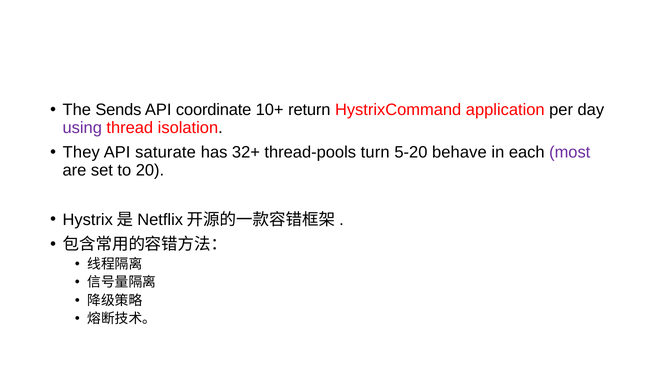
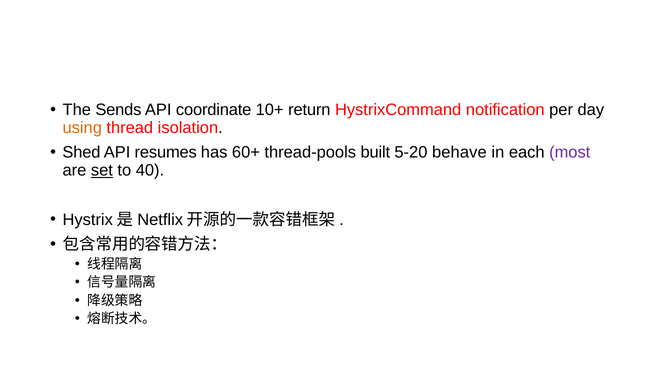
application: application -> notification
using colour: purple -> orange
They: They -> Shed
saturate: saturate -> resumes
32+: 32+ -> 60+
turn: turn -> built
set underline: none -> present
20: 20 -> 40
